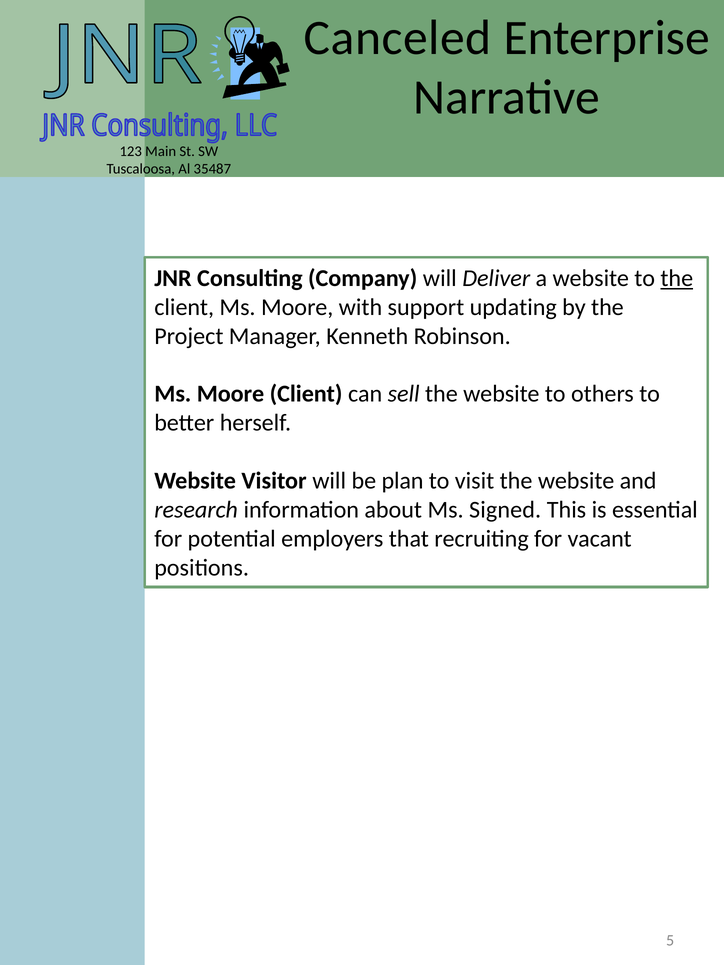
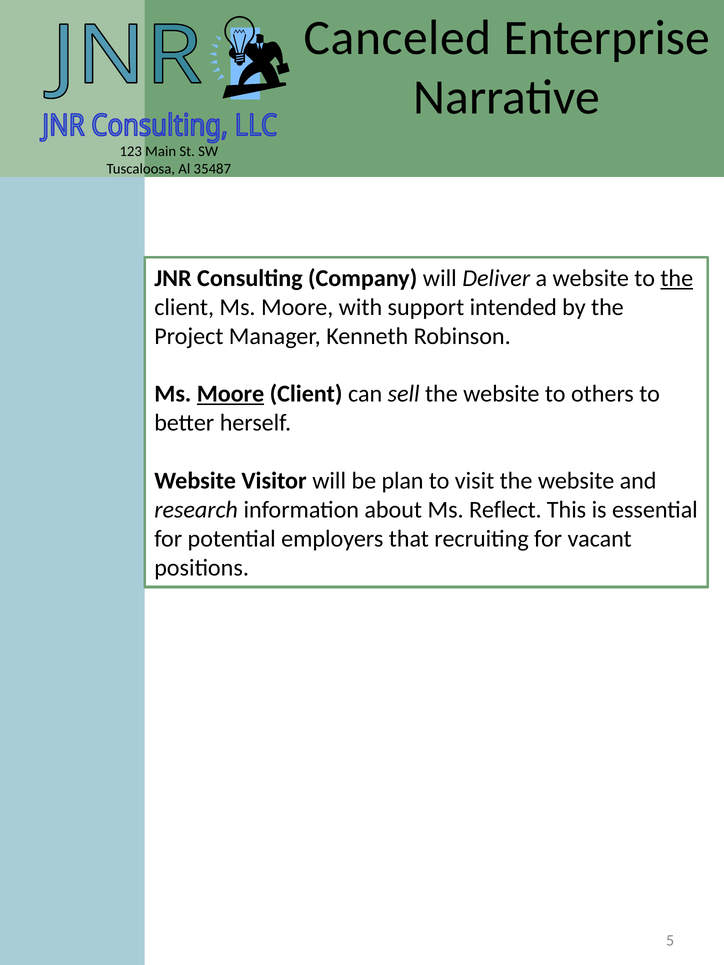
updating: updating -> intended
Moore at (230, 394) underline: none -> present
Signed: Signed -> Reflect
